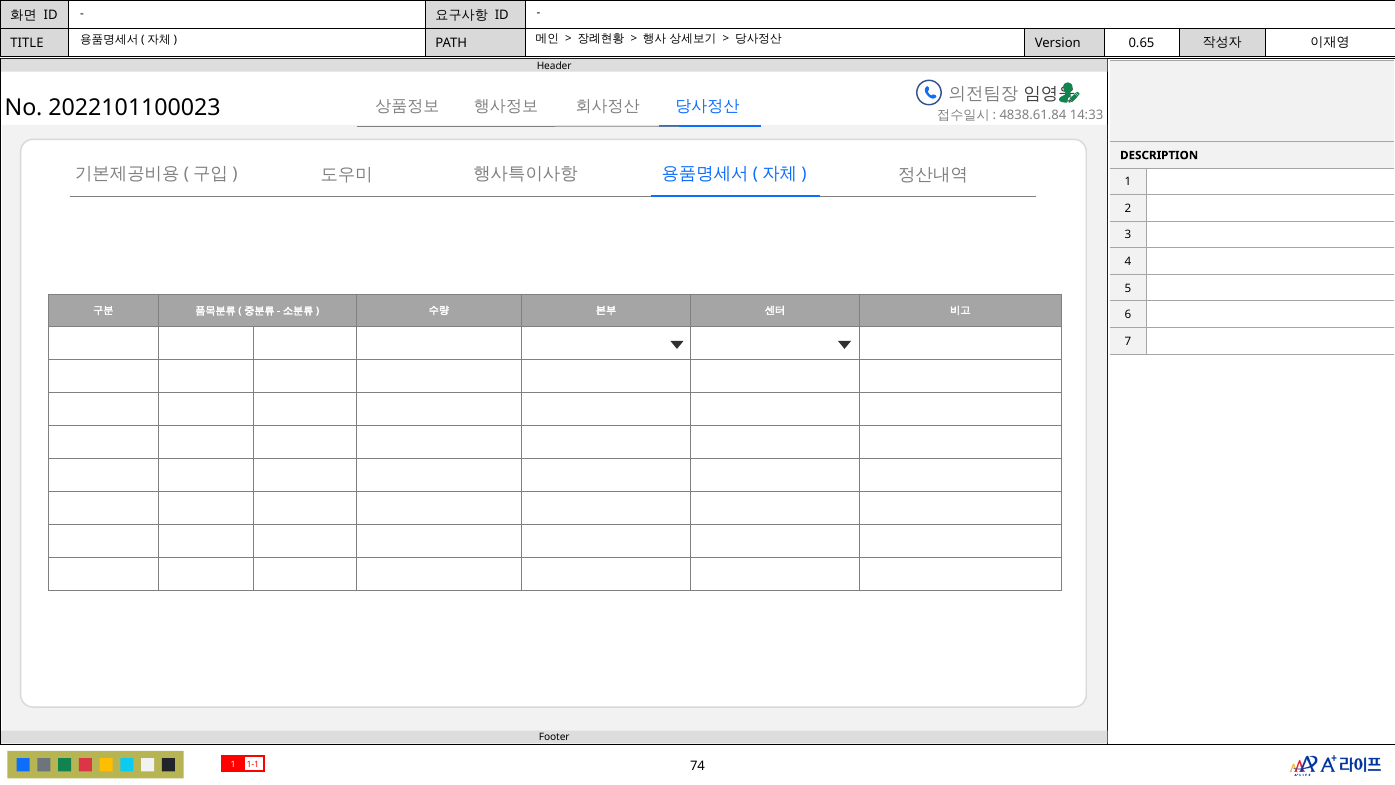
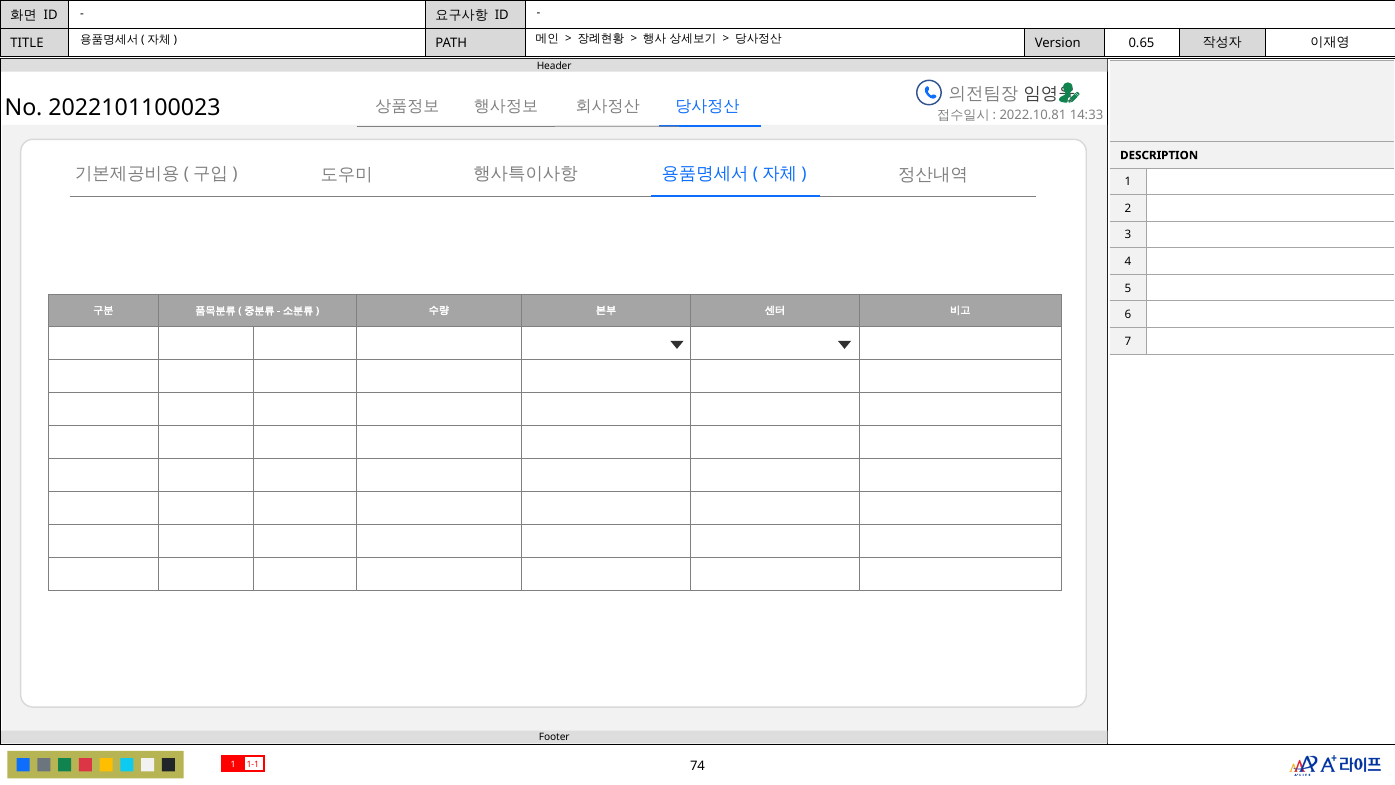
4838.61.84: 4838.61.84 -> 2022.10.81
